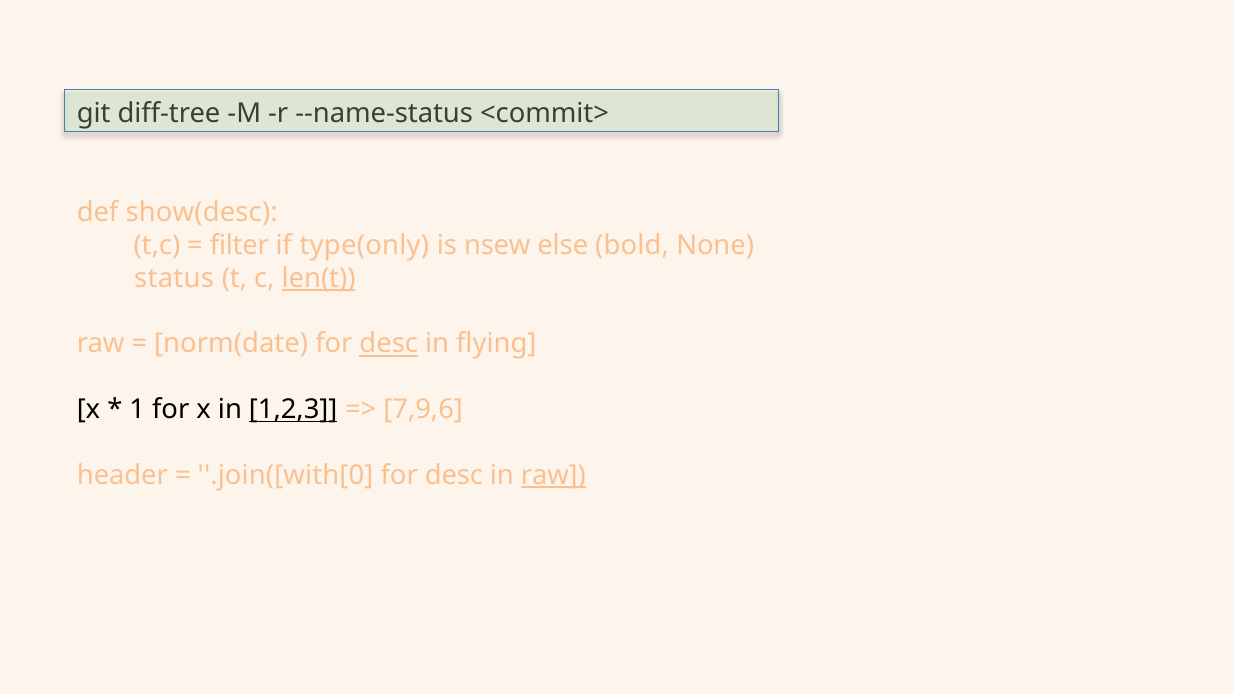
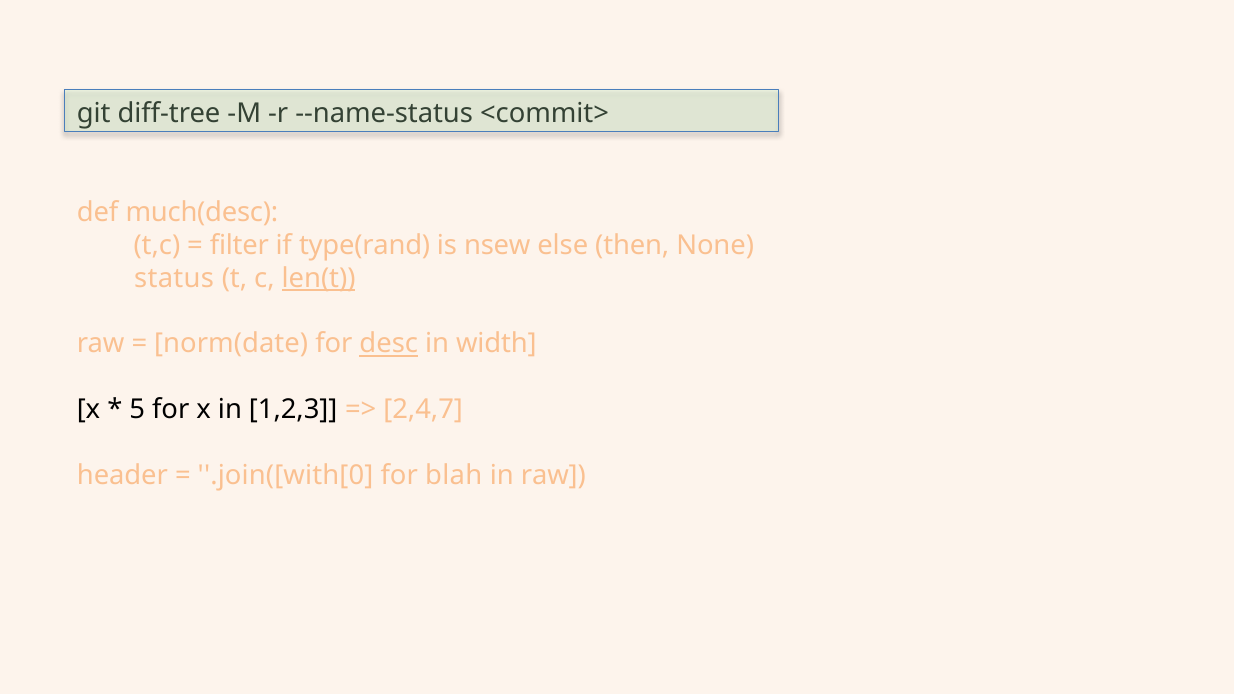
show(desc: show(desc -> much(desc
type(only: type(only -> type(rand
bold: bold -> then
flying: flying -> width
1: 1 -> 5
1,2,3 underline: present -> none
7,9,6: 7,9,6 -> 2,4,7
desc at (454, 476): desc -> blah
raw at (553, 476) underline: present -> none
